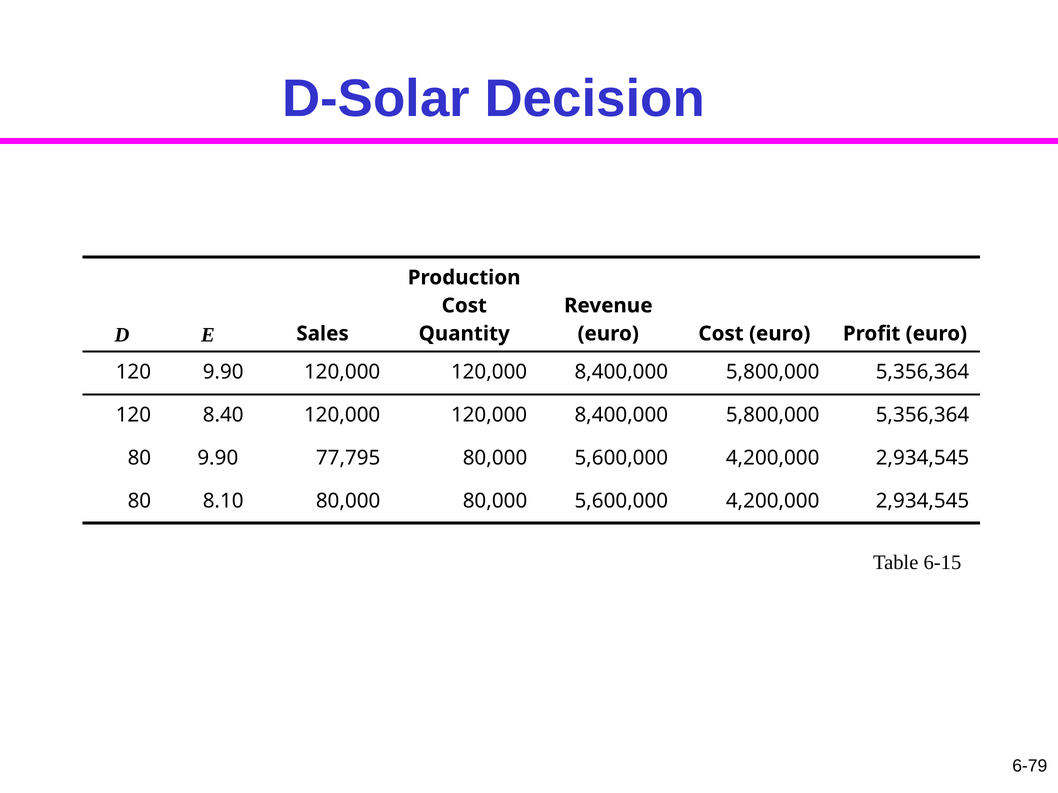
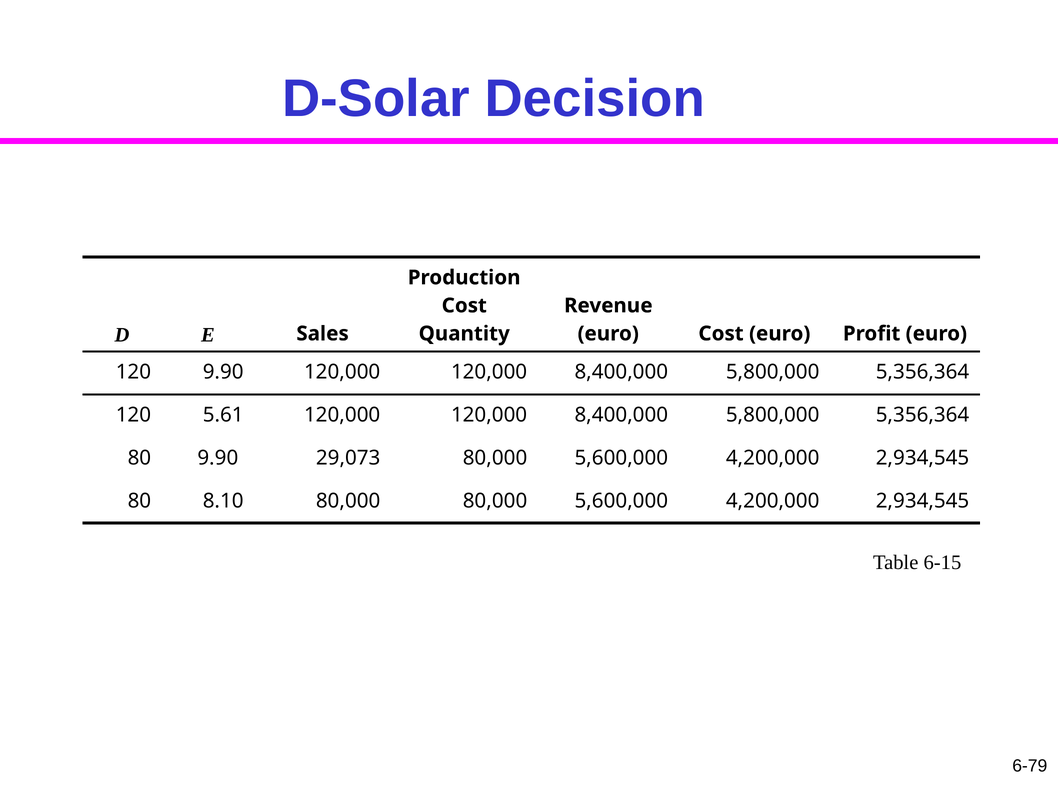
8.40: 8.40 -> 5.61
77,795: 77,795 -> 29,073
